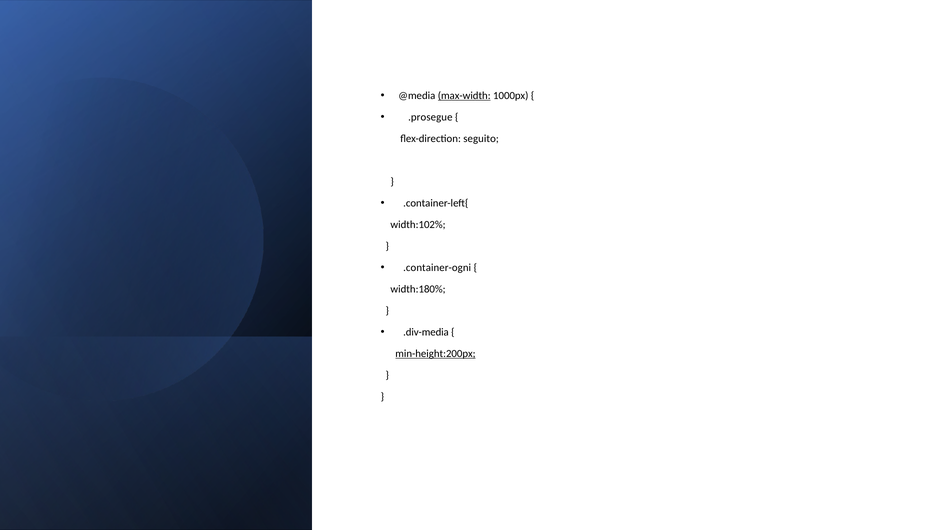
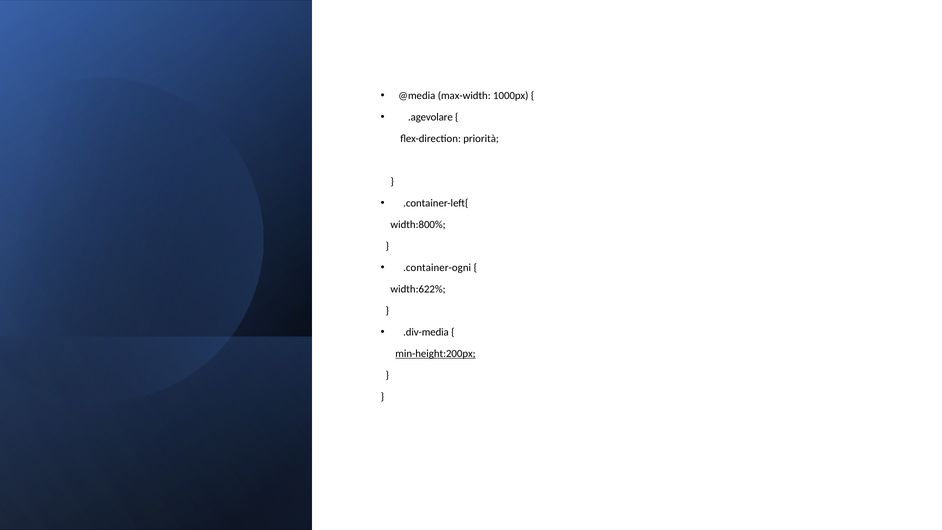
max-width underline: present -> none
.prosegue: .prosegue -> .agevolare
seguito: seguito -> priorità
width:102%: width:102% -> width:800%
width:180%: width:180% -> width:622%
